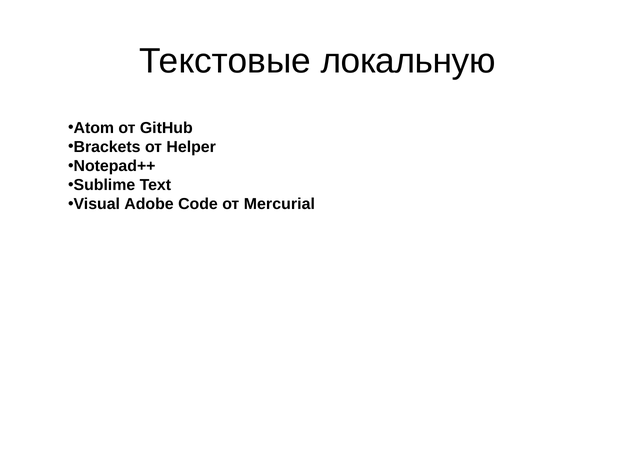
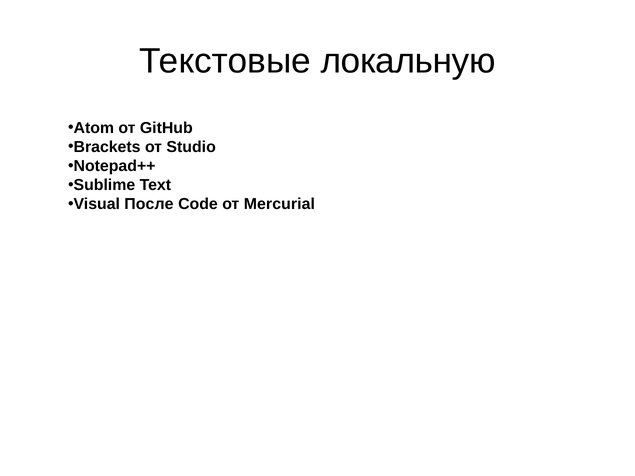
Helper: Helper -> Studio
Adobe: Adobe -> После
